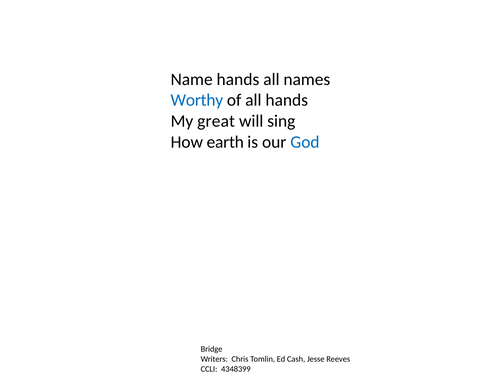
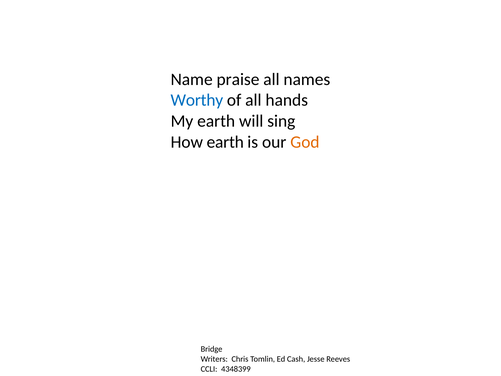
Name hands: hands -> praise
My great: great -> earth
God colour: blue -> orange
